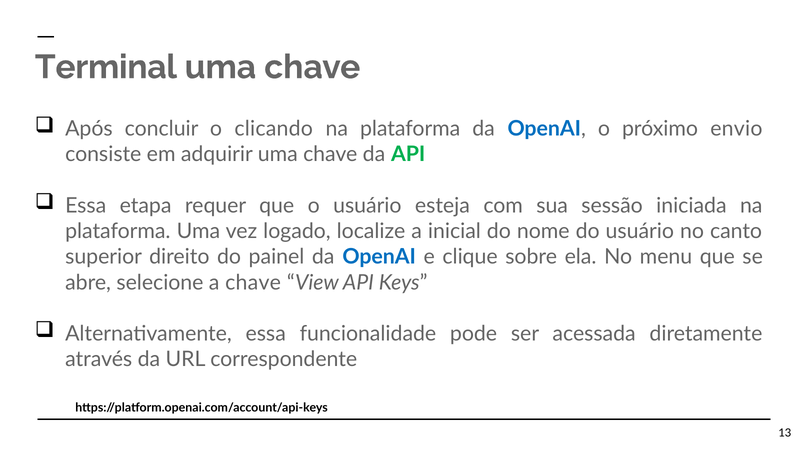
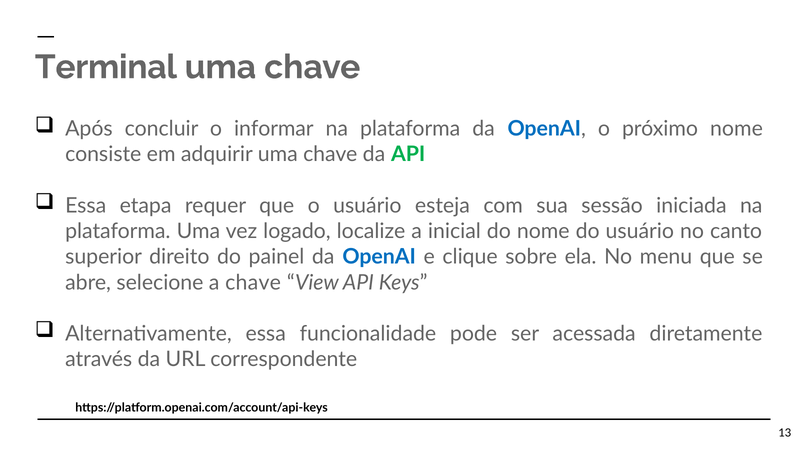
clicando: clicando -> informar
próximo envio: envio -> nome
